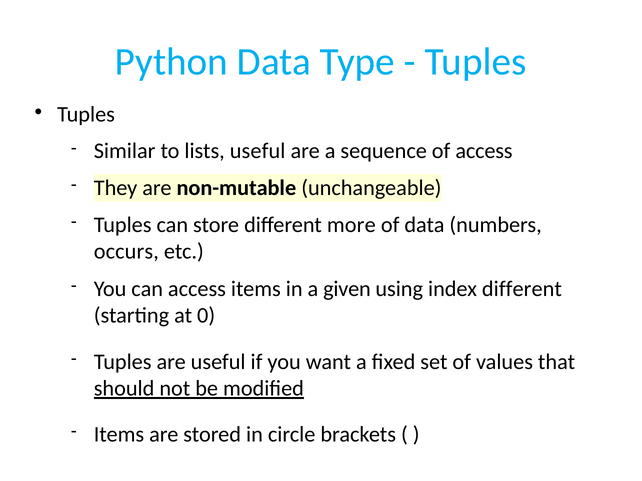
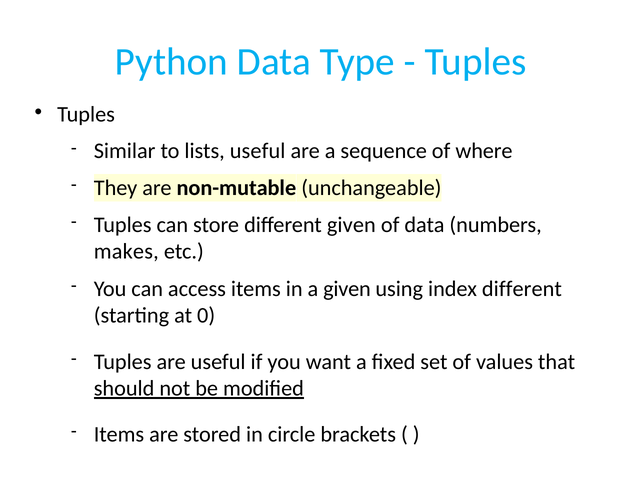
of access: access -> where
different more: more -> given
occurs: occurs -> makes
